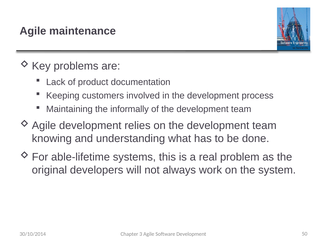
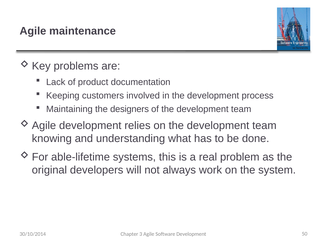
informally: informally -> designers
